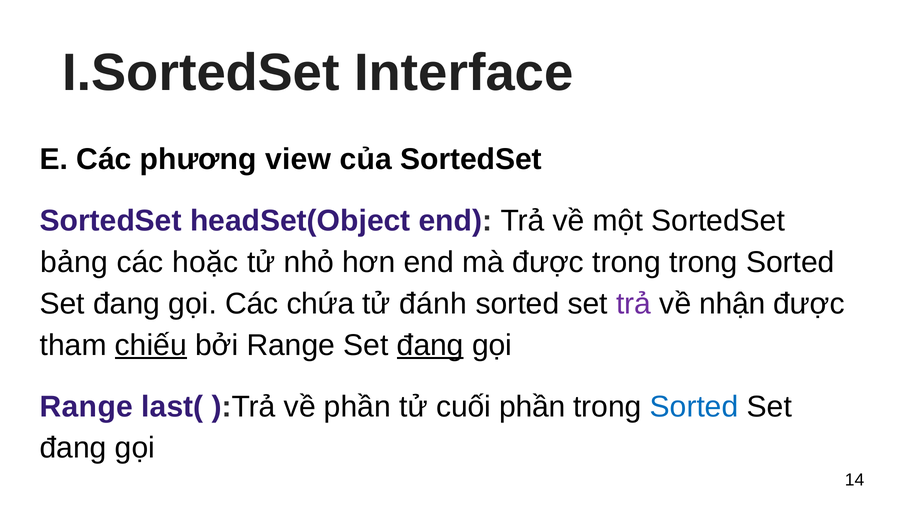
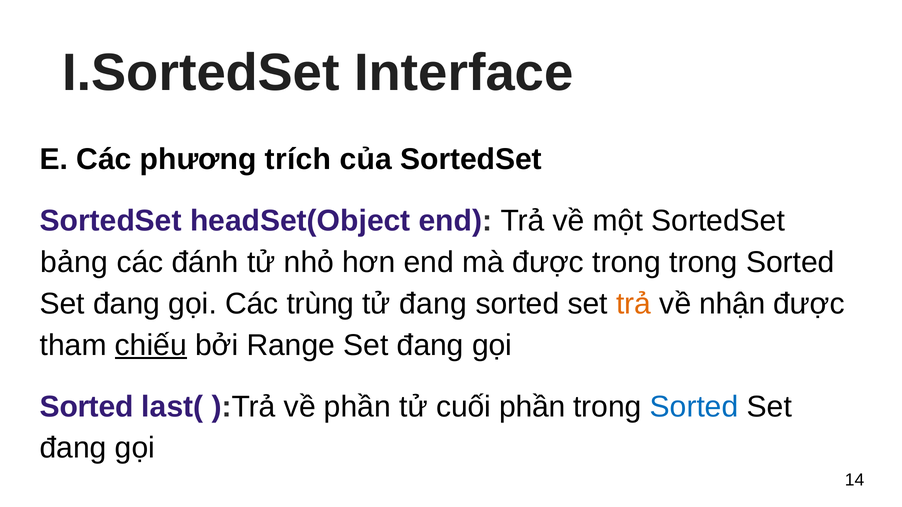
view: view -> trích
hoặc: hoặc -> đánh
chứa: chứa -> trùng
tử đánh: đánh -> đang
trả at (634, 304) colour: purple -> orange
đang at (430, 345) underline: present -> none
Range at (86, 407): Range -> Sorted
